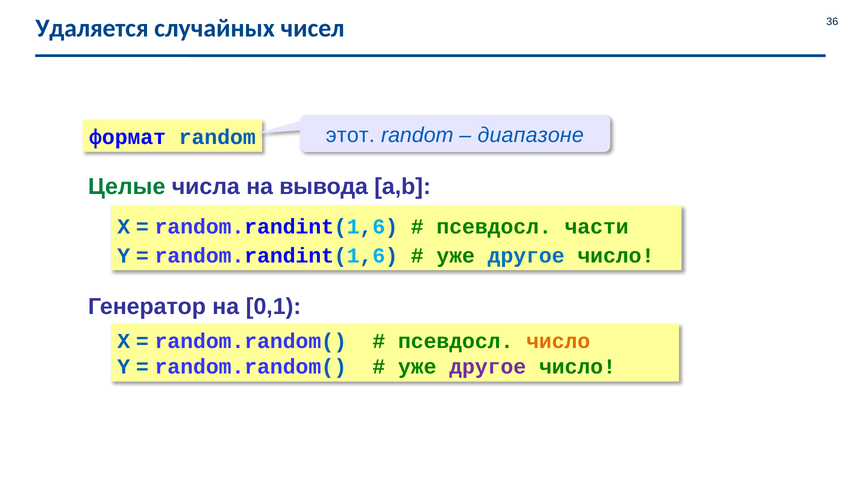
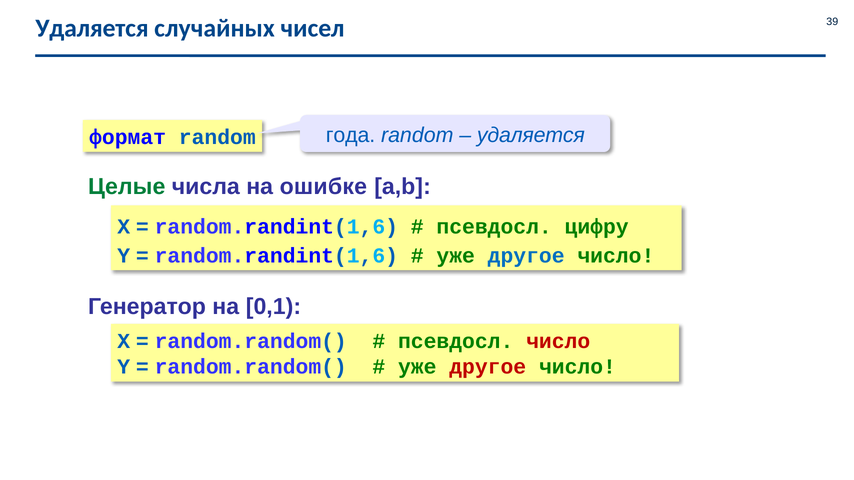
36: 36 -> 39
этот: этот -> года
диапазоне at (531, 135): диапазоне -> удаляется
вывода: вывода -> ошибке
части: части -> цифру
число at (558, 342) colour: orange -> red
другое at (488, 367) colour: purple -> red
